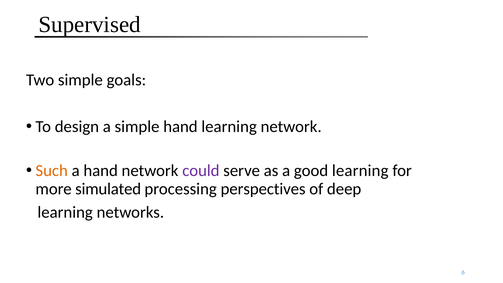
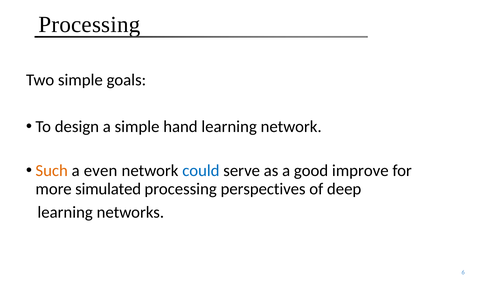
Supervised at (90, 25): Supervised -> Processing
a hand: hand -> even
could colour: purple -> blue
good learning: learning -> improve
